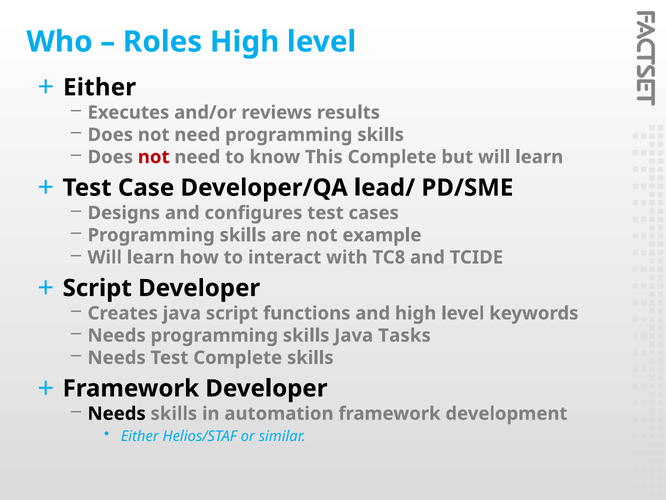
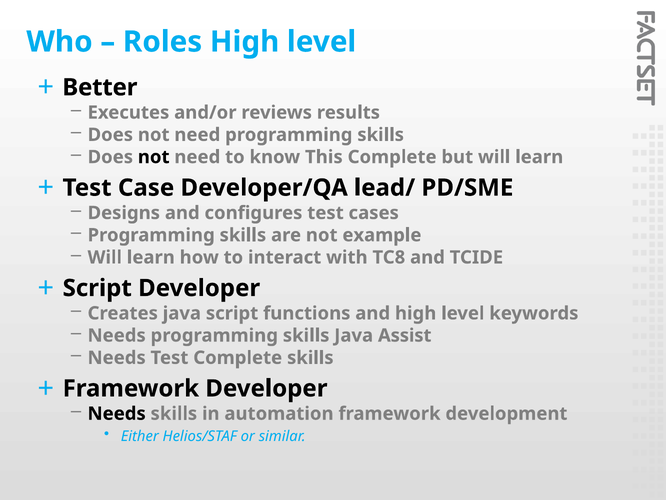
Either at (100, 87): Either -> Better
not at (154, 157) colour: red -> black
Tasks: Tasks -> Assist
